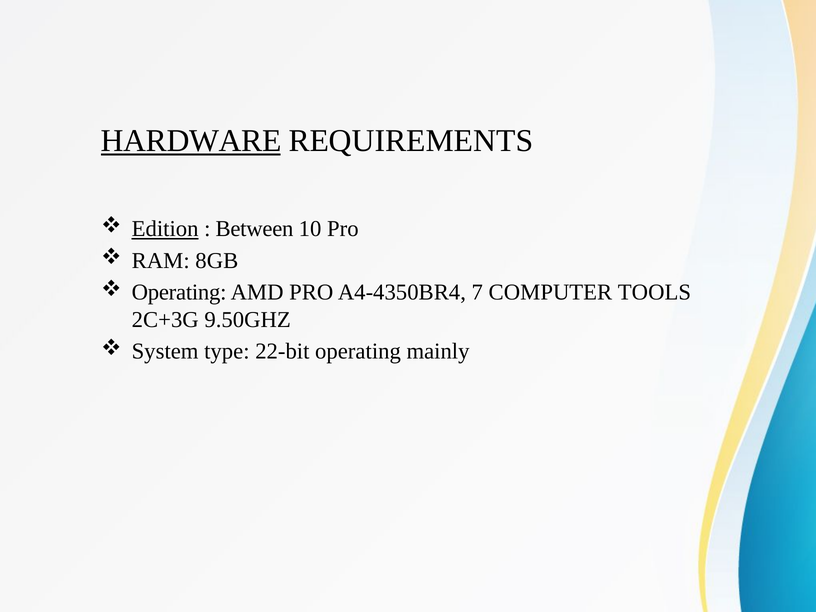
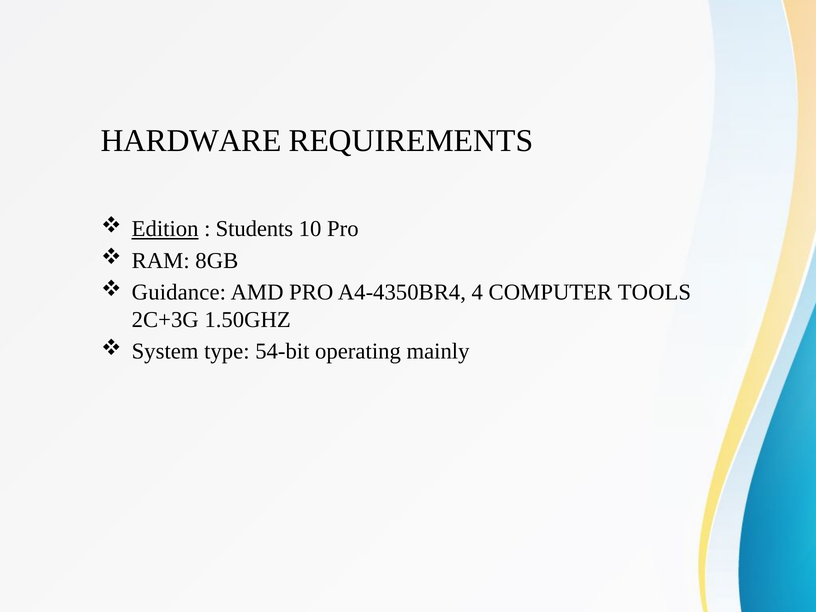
HARDWARE underline: present -> none
Between: Between -> Students
Operating at (179, 292): Operating -> Guidance
7: 7 -> 4
9.50GHZ: 9.50GHZ -> 1.50GHZ
22-bit: 22-bit -> 54-bit
